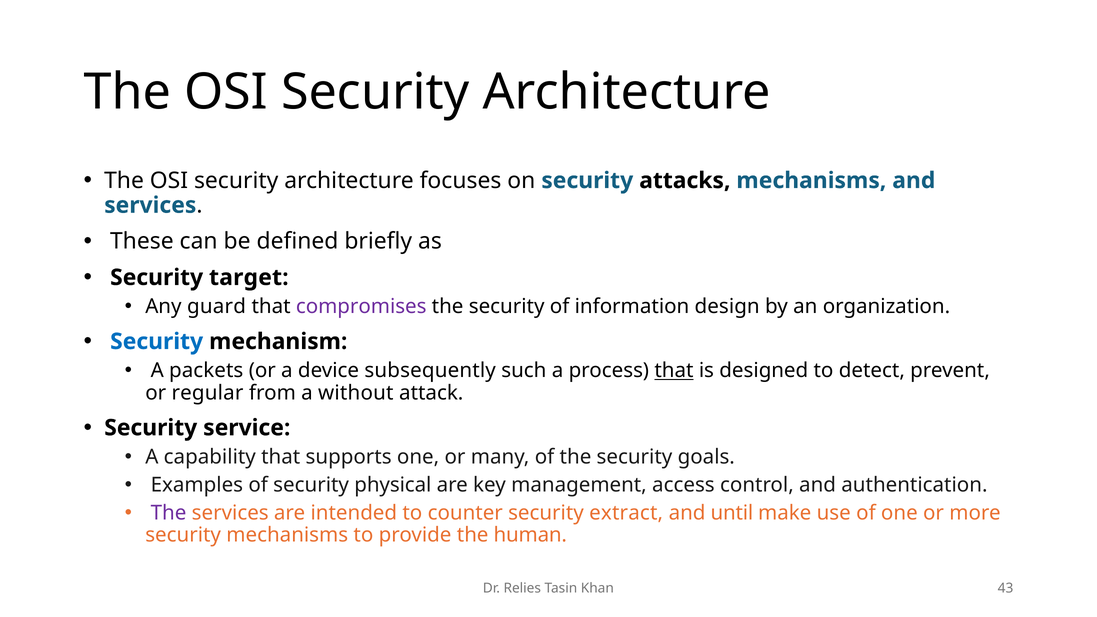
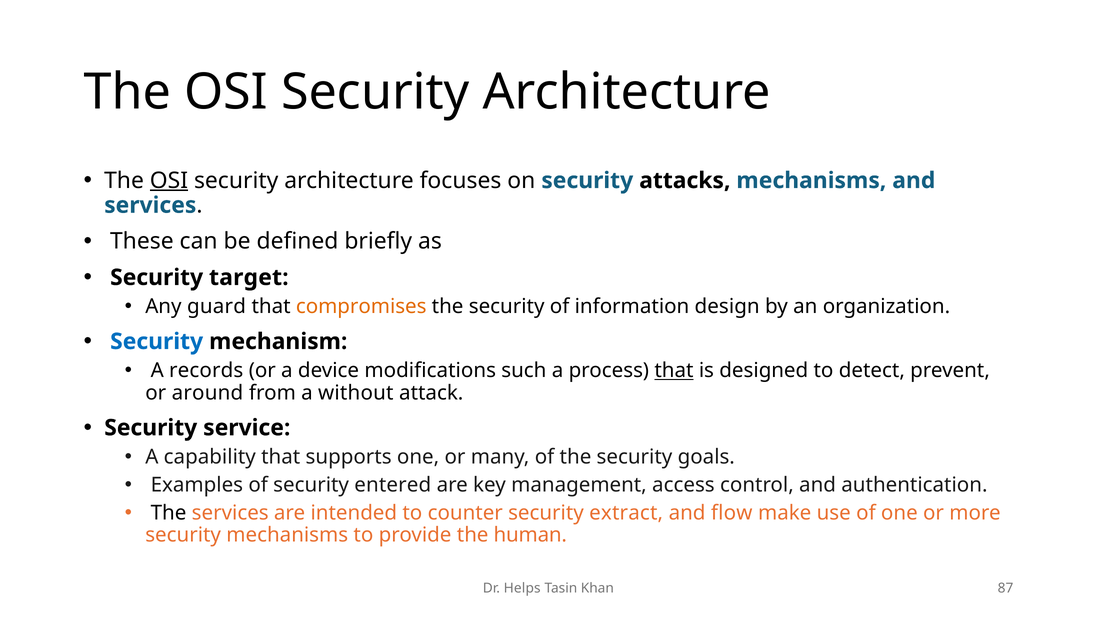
OSI at (169, 181) underline: none -> present
compromises colour: purple -> orange
packets: packets -> records
subsequently: subsequently -> modifications
regular: regular -> around
physical: physical -> entered
The at (169, 513) colour: purple -> black
until: until -> flow
Relies: Relies -> Helps
43: 43 -> 87
